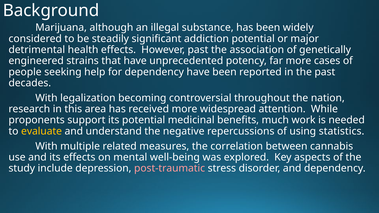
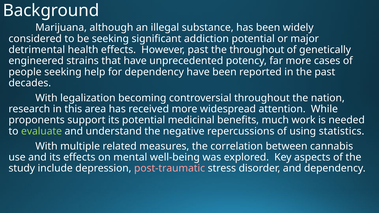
be steadily: steadily -> seeking
the association: association -> throughout
evaluate colour: yellow -> light green
